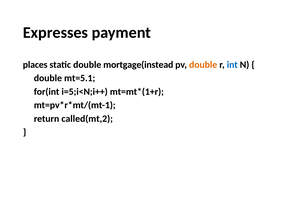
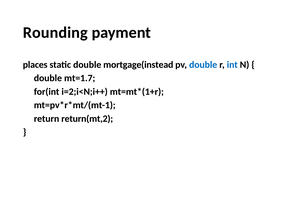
Expresses: Expresses -> Rounding
double at (203, 65) colour: orange -> blue
mt=5.1: mt=5.1 -> mt=1.7
i=5;i<N;i++: i=5;i<N;i++ -> i=2;i<N;i++
called(mt,2: called(mt,2 -> return(mt,2
